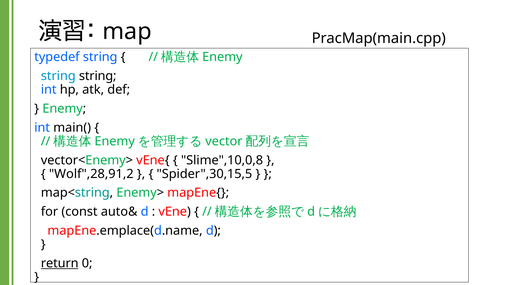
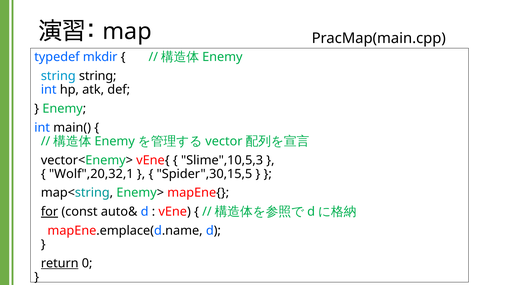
typedef string: string -> mkdir
Slime",10,0,8: Slime",10,0,8 -> Slime",10,5,3
Wolf",28,91,2: Wolf",28,91,2 -> Wolf",20,32,1
for underline: none -> present
